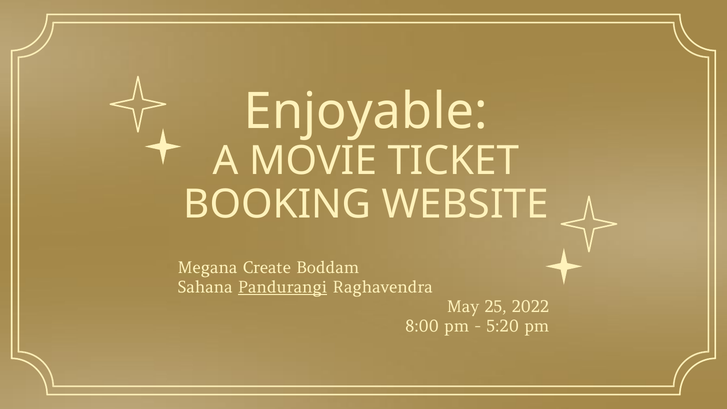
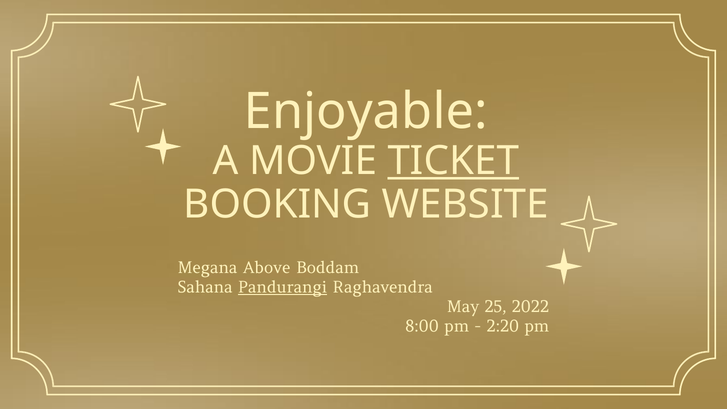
TICKET underline: none -> present
Create: Create -> Above
5:20: 5:20 -> 2:20
